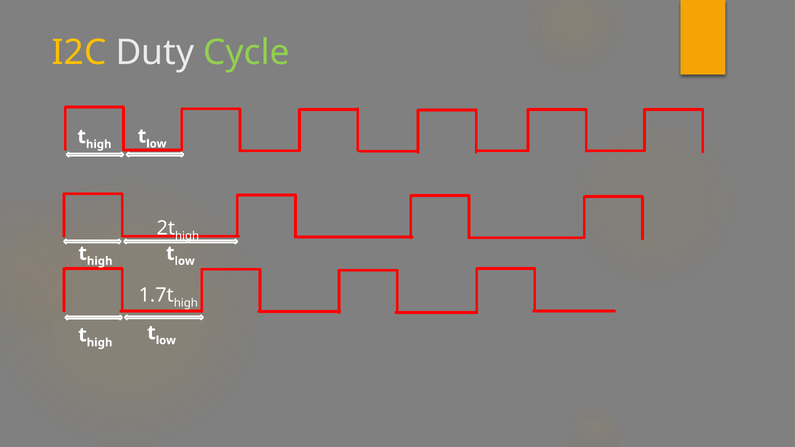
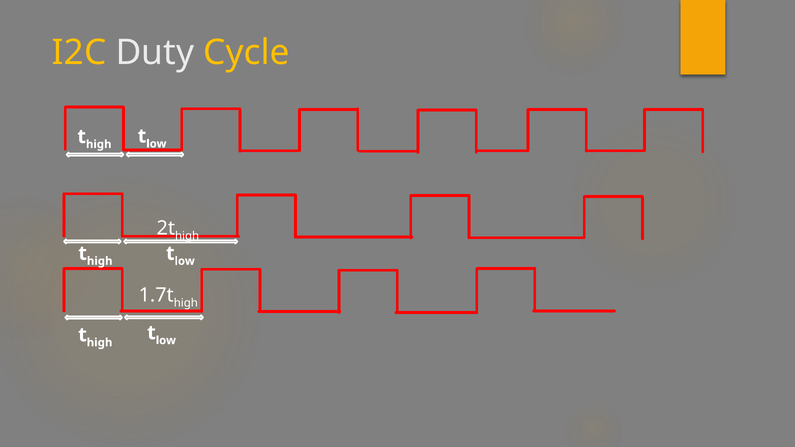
Cycle colour: light green -> yellow
